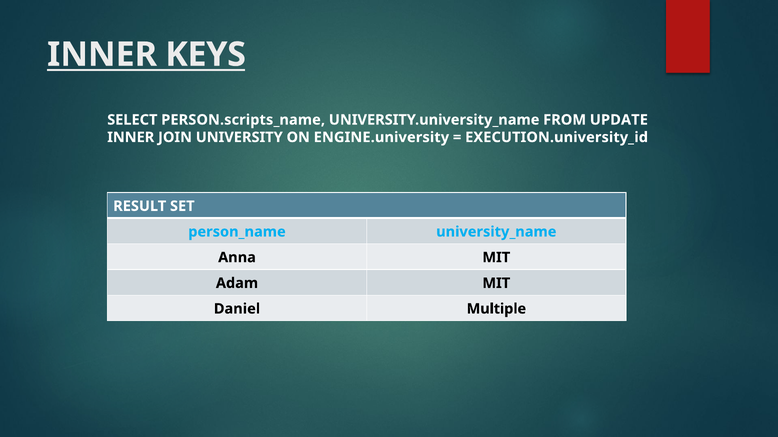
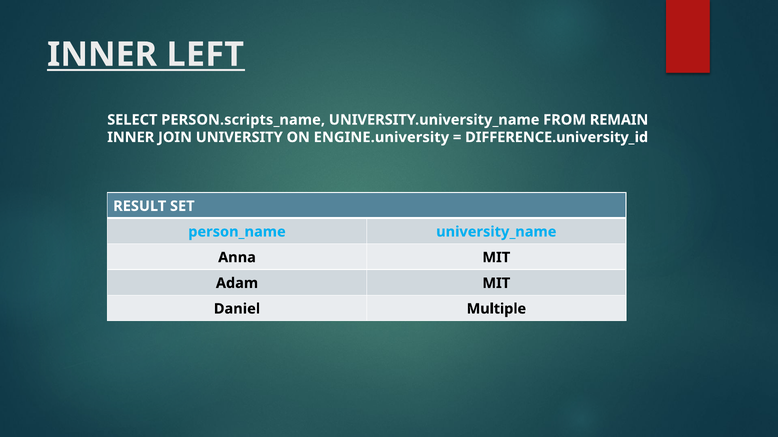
KEYS: KEYS -> LEFT
UPDATE: UPDATE -> REMAIN
EXECUTION.university_id: EXECUTION.university_id -> DIFFERENCE.university_id
